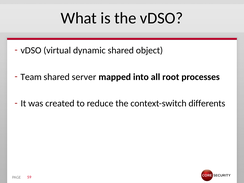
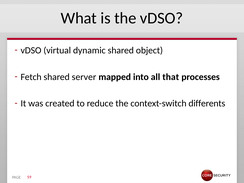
Team: Team -> Fetch
root: root -> that
